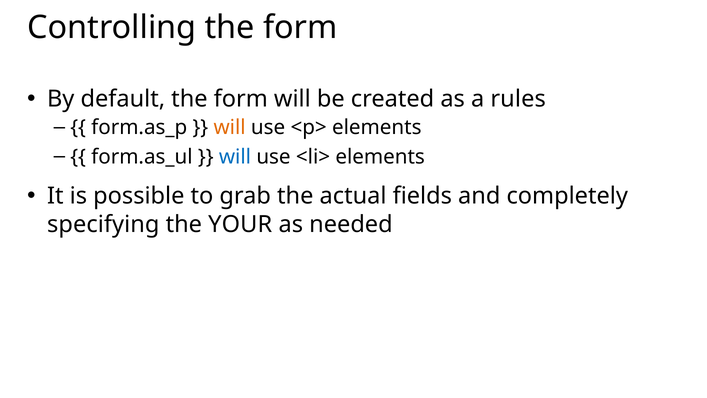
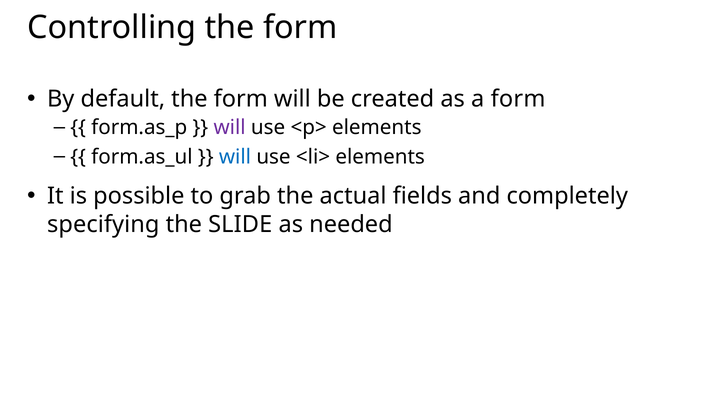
a rules: rules -> form
will at (230, 127) colour: orange -> purple
YOUR: YOUR -> SLIDE
